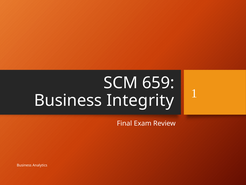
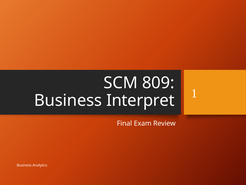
659: 659 -> 809
Integrity: Integrity -> Interpret
